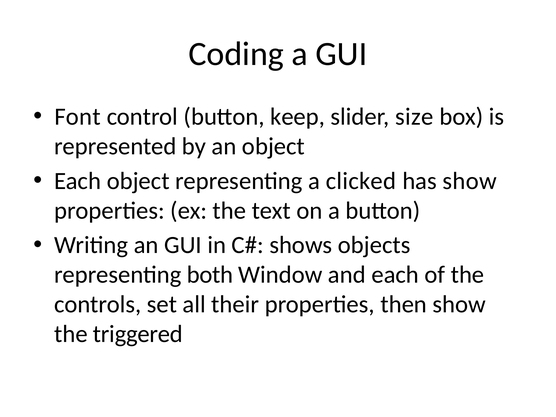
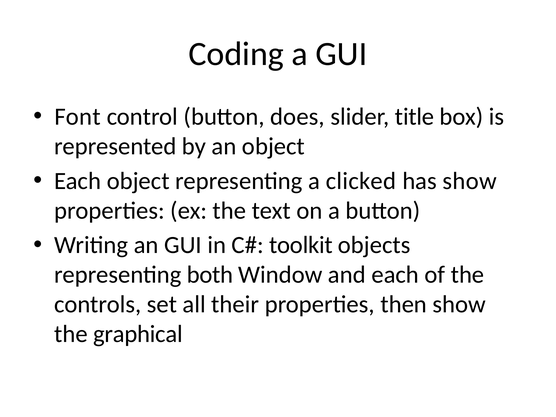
keep: keep -> does
size: size -> title
shows: shows -> toolkit
triggered: triggered -> graphical
